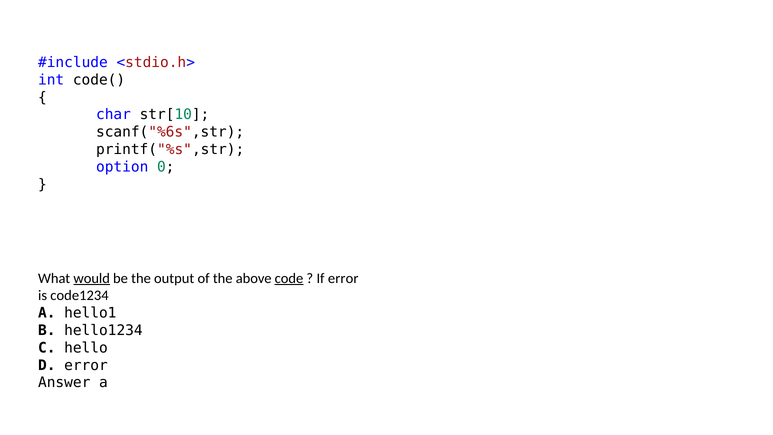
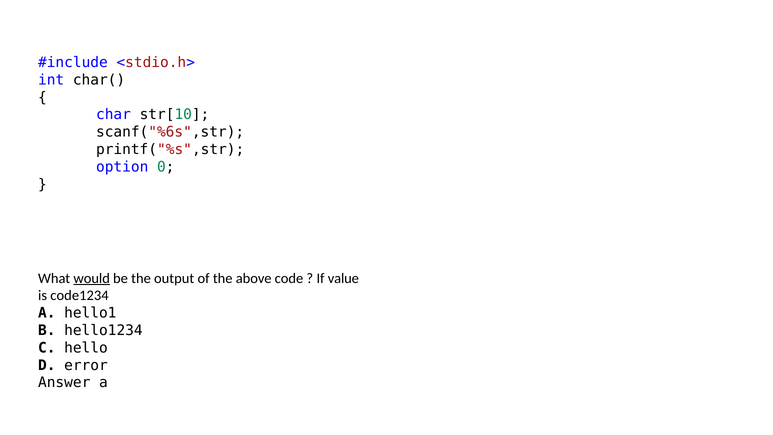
code(: code( -> char(
code underline: present -> none
If error: error -> value
